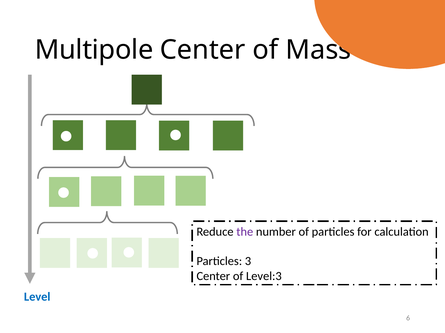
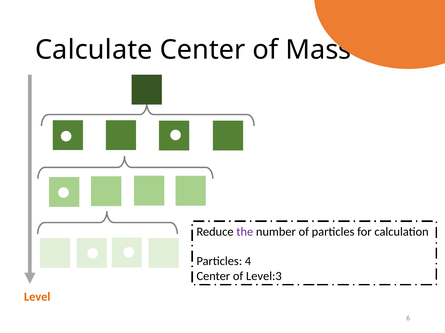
Multipole: Multipole -> Calculate
3: 3 -> 4
Level colour: blue -> orange
